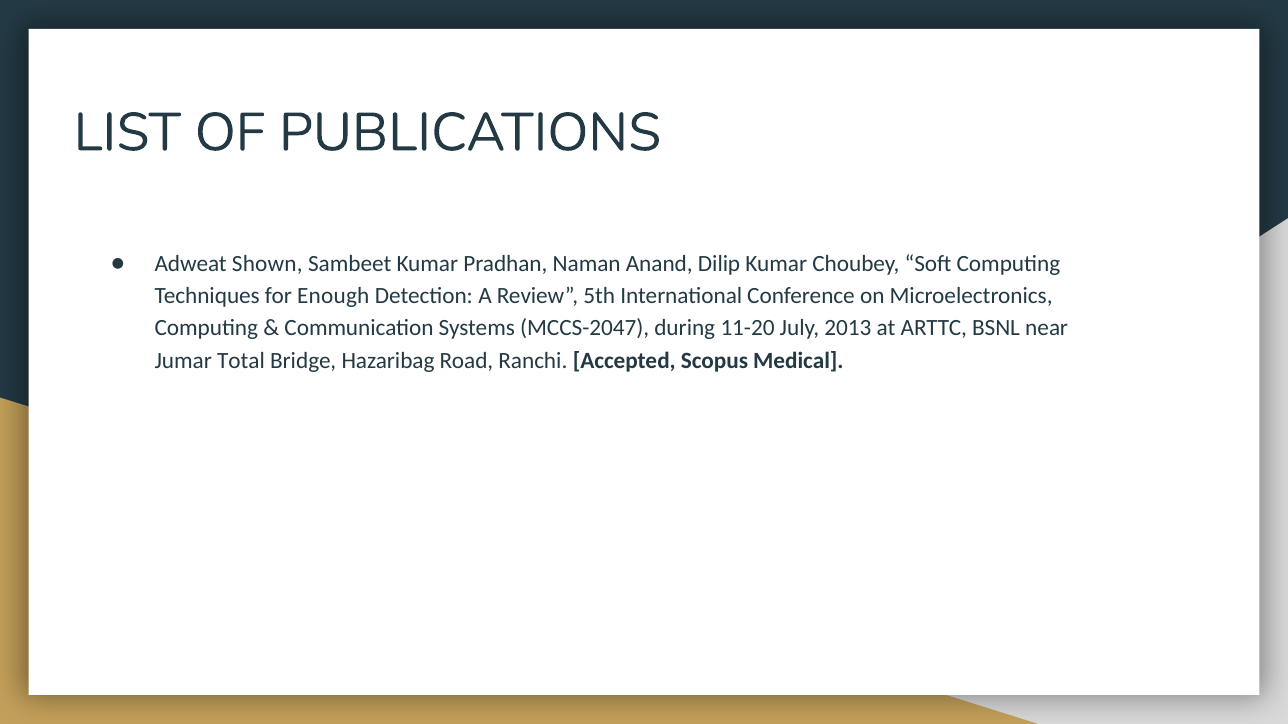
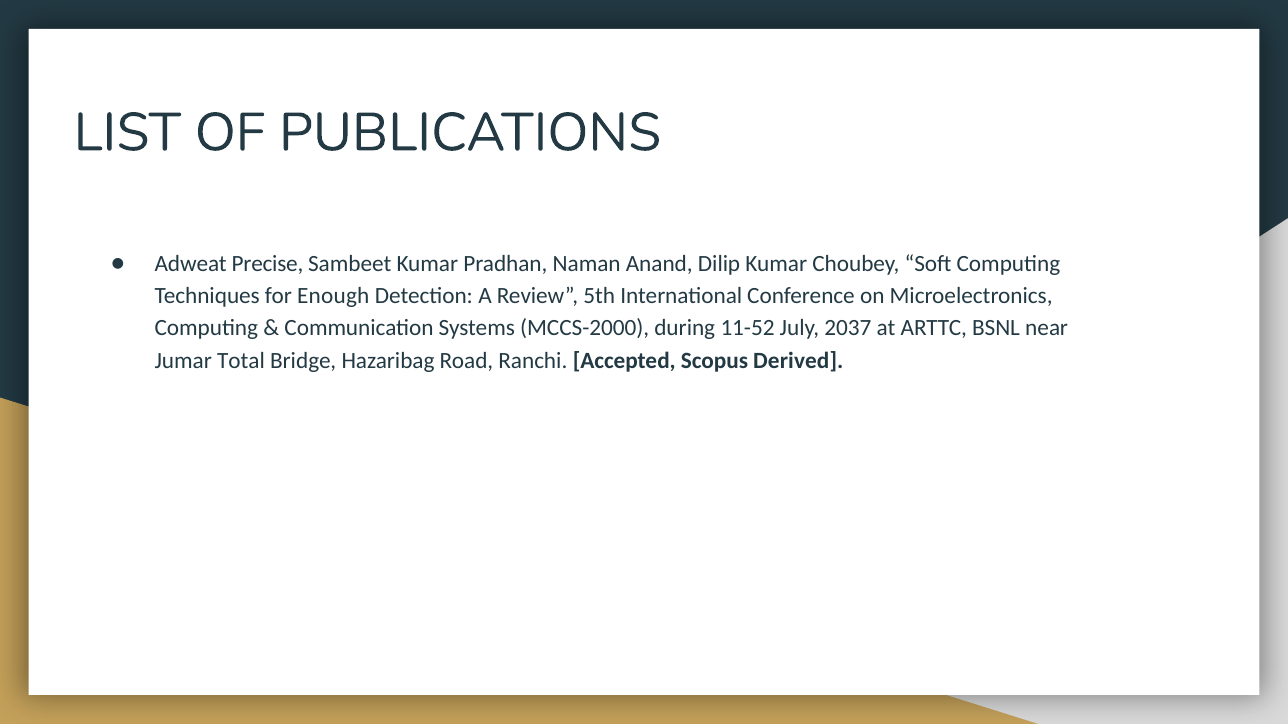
Shown: Shown -> Precise
MCCS-2047: MCCS-2047 -> MCCS-2000
11-20: 11-20 -> 11-52
2013: 2013 -> 2037
Medical: Medical -> Derived
